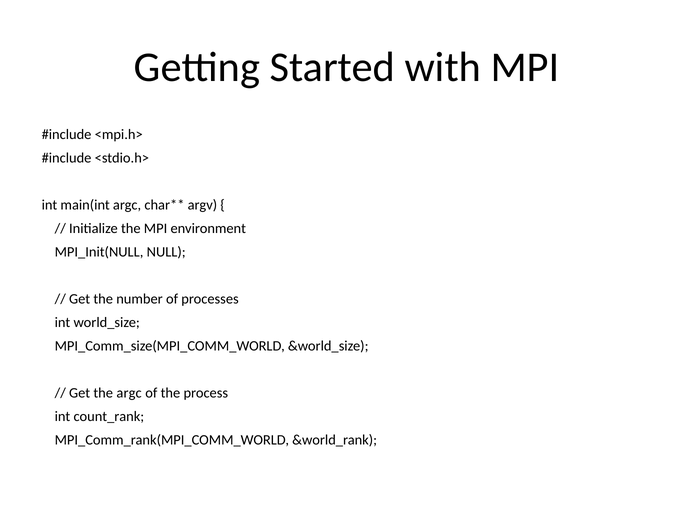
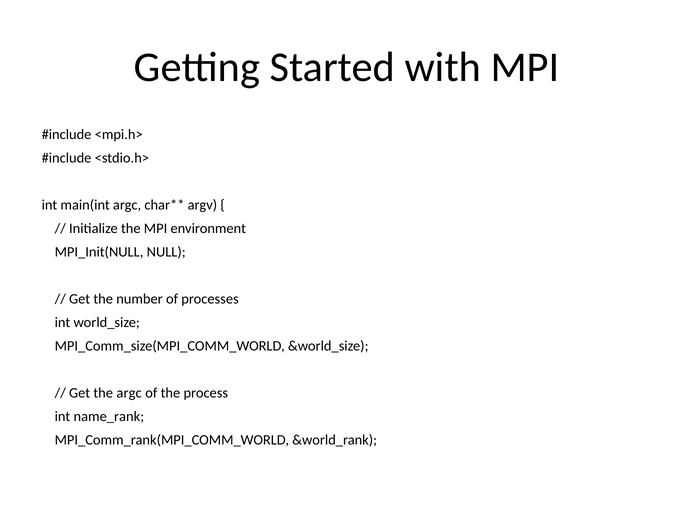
count_rank: count_rank -> name_rank
